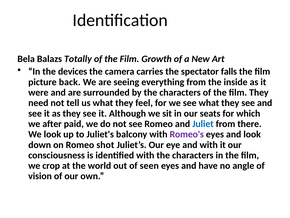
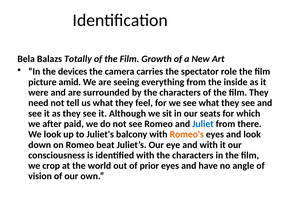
falls: falls -> role
back: back -> amid
Romeo's colour: purple -> orange
shot: shot -> beat
seen: seen -> prior
